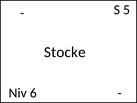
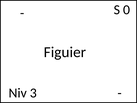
5: 5 -> 0
Stocke: Stocke -> Figuier
6: 6 -> 3
